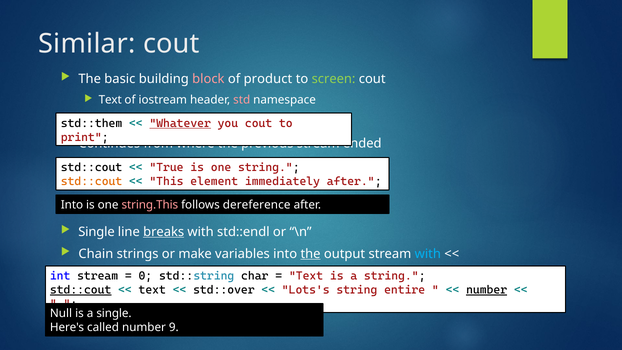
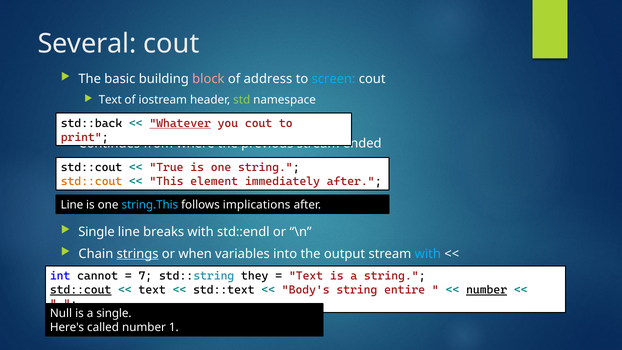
Similar: Similar -> Several
product: product -> address
screen colour: light green -> light blue
std colour: pink -> light green
std::them: std::them -> std::back
Into at (72, 205): Into -> Line
string.This colour: pink -> light blue
dereference: dereference -> implications
breaks underline: present -> none
strings underline: none -> present
make: make -> when
the at (311, 254) underline: present -> none
int stream: stream -> cannot
0: 0 -> 7
char: char -> they
std::over: std::over -> std::text
Lots's: Lots's -> Body's
9: 9 -> 1
